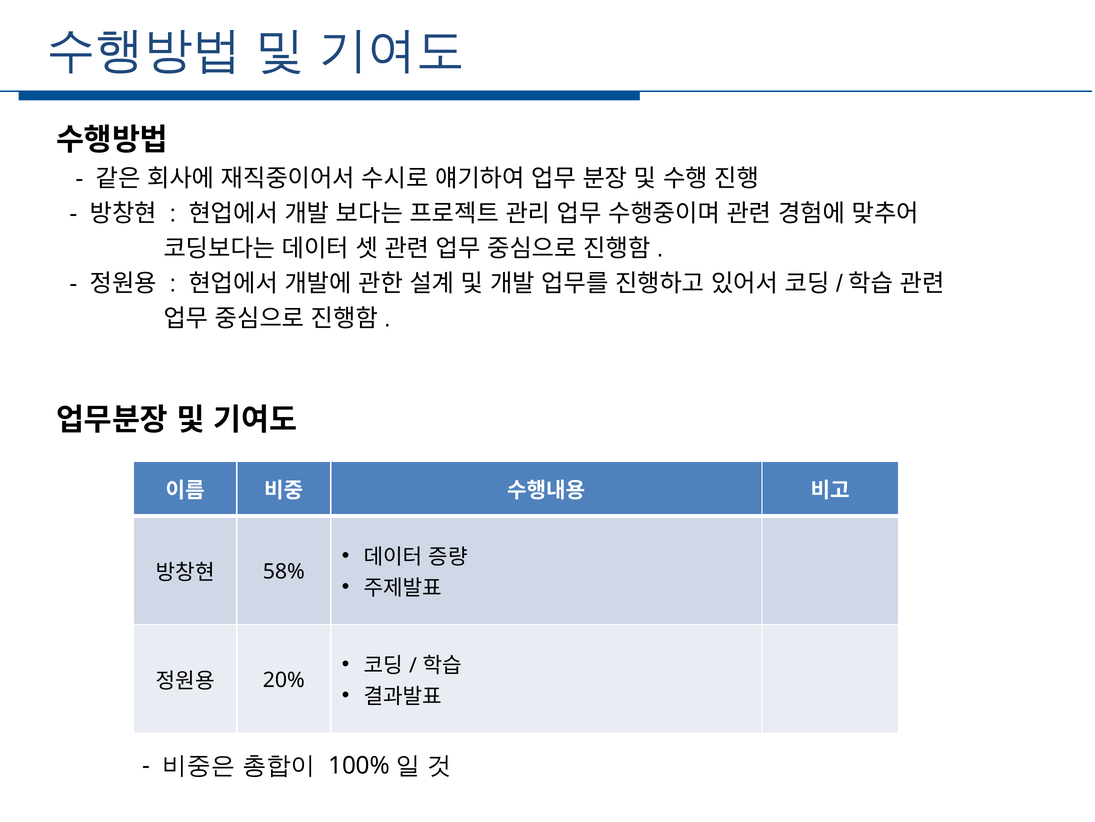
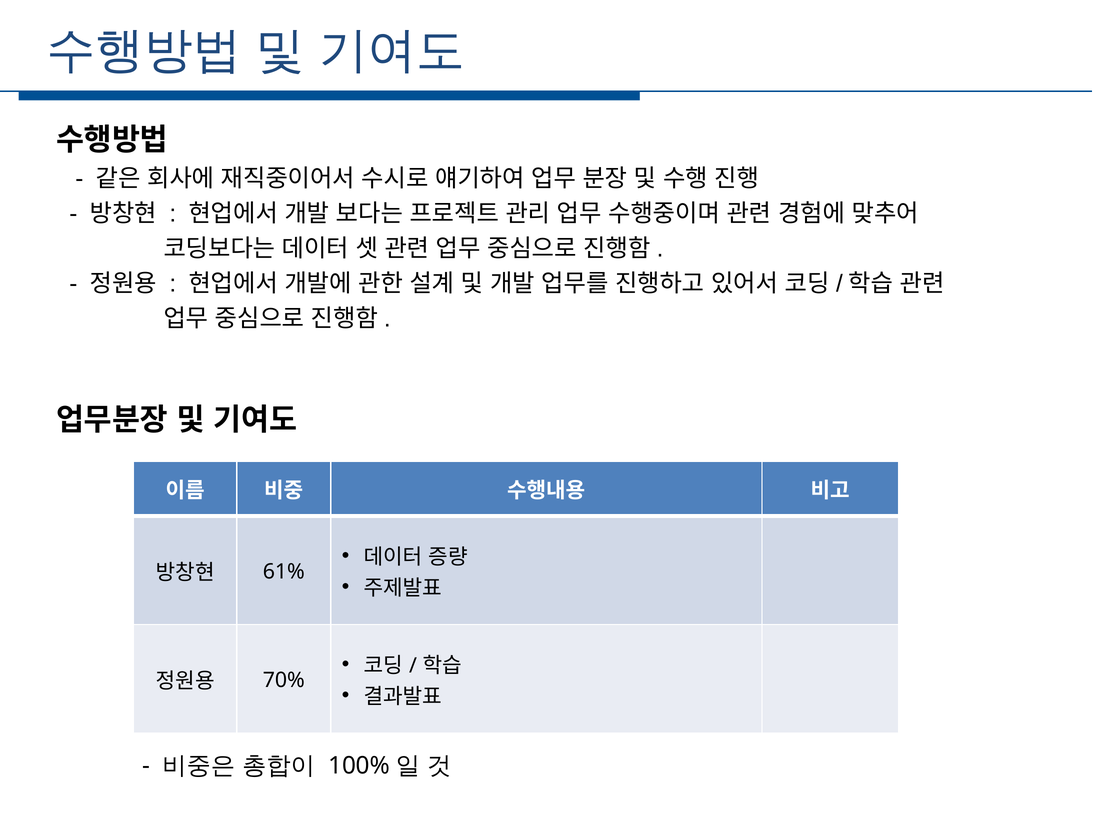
58%: 58% -> 61%
20%: 20% -> 70%
